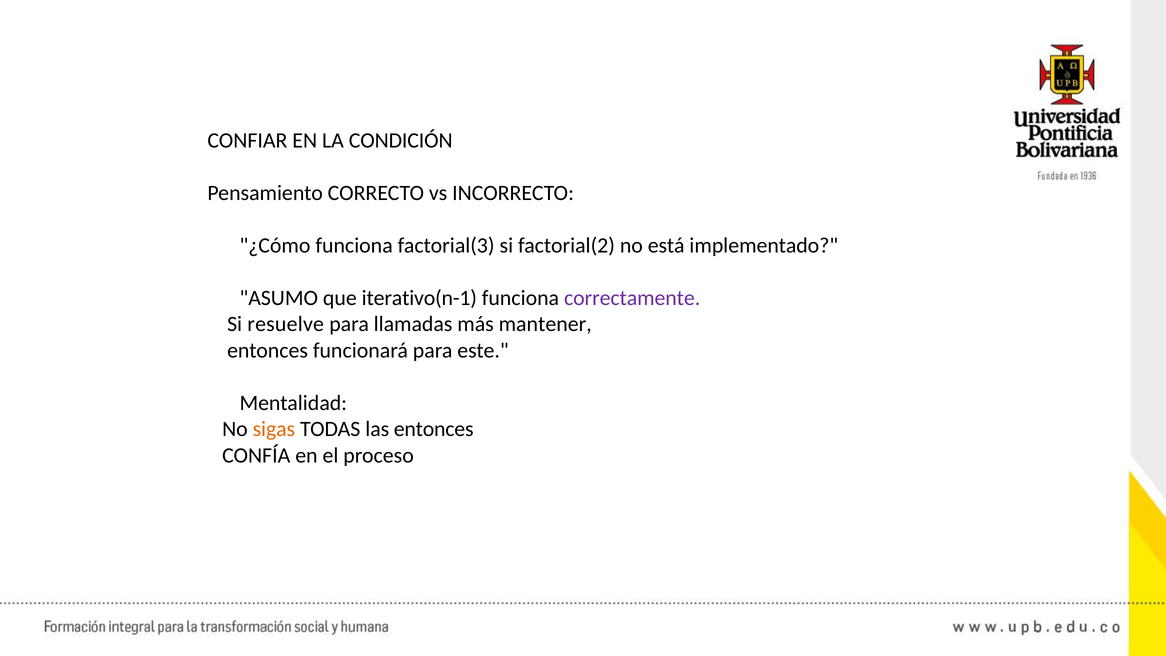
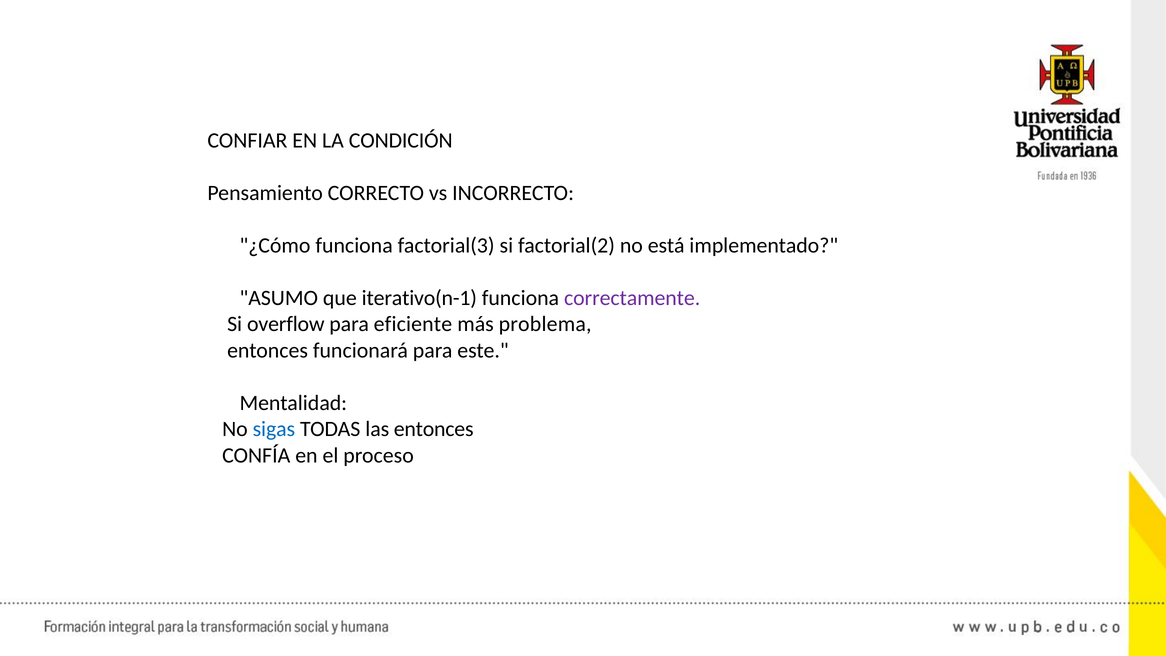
resuelve: resuelve -> overflow
llamadas: llamadas -> eficiente
mantener: mantener -> problema
sigas colour: orange -> blue
